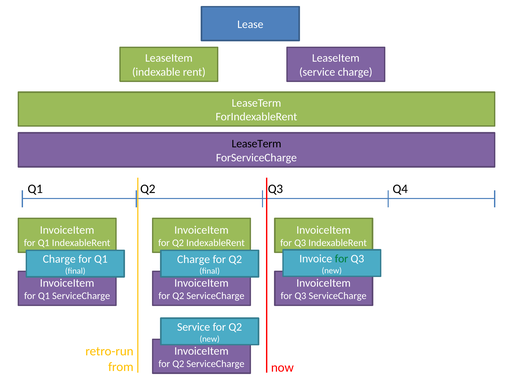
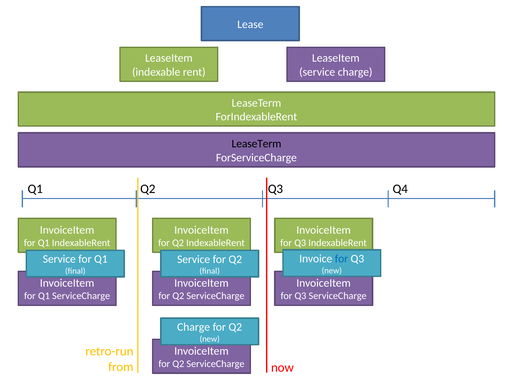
for at (342, 259) colour: green -> blue
Charge at (59, 259): Charge -> Service
Charge at (194, 259): Charge -> Service
Service at (194, 327): Service -> Charge
